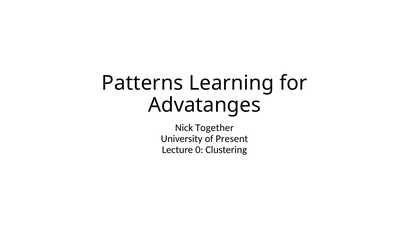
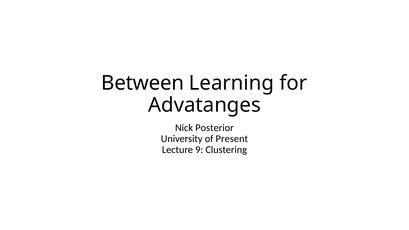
Patterns: Patterns -> Between
Together: Together -> Posterior
0: 0 -> 9
